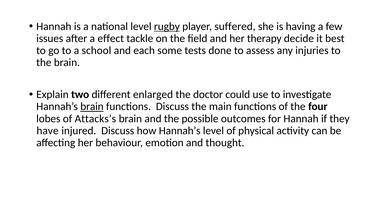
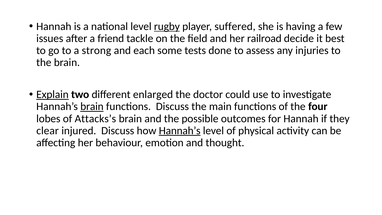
effect: effect -> friend
therapy: therapy -> railroad
school: school -> strong
Explain underline: none -> present
have: have -> clear
Hannah’s at (180, 131) underline: none -> present
